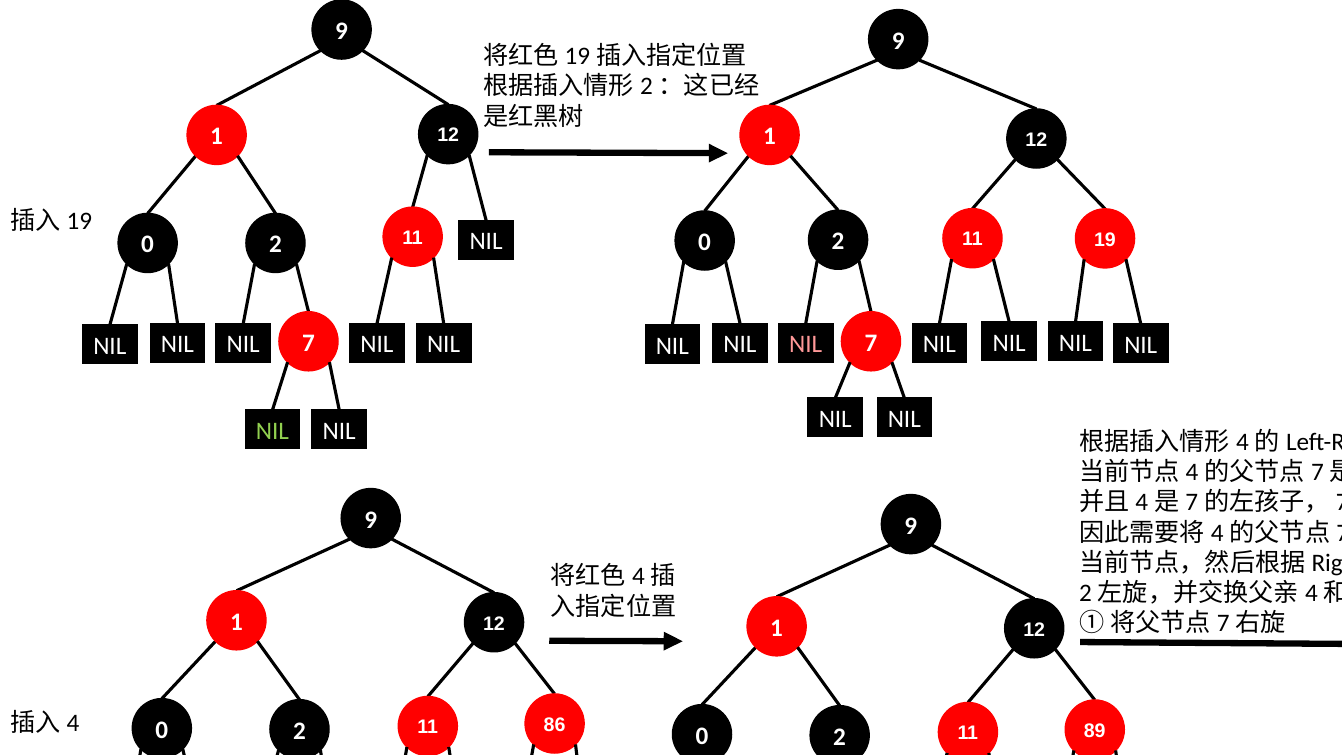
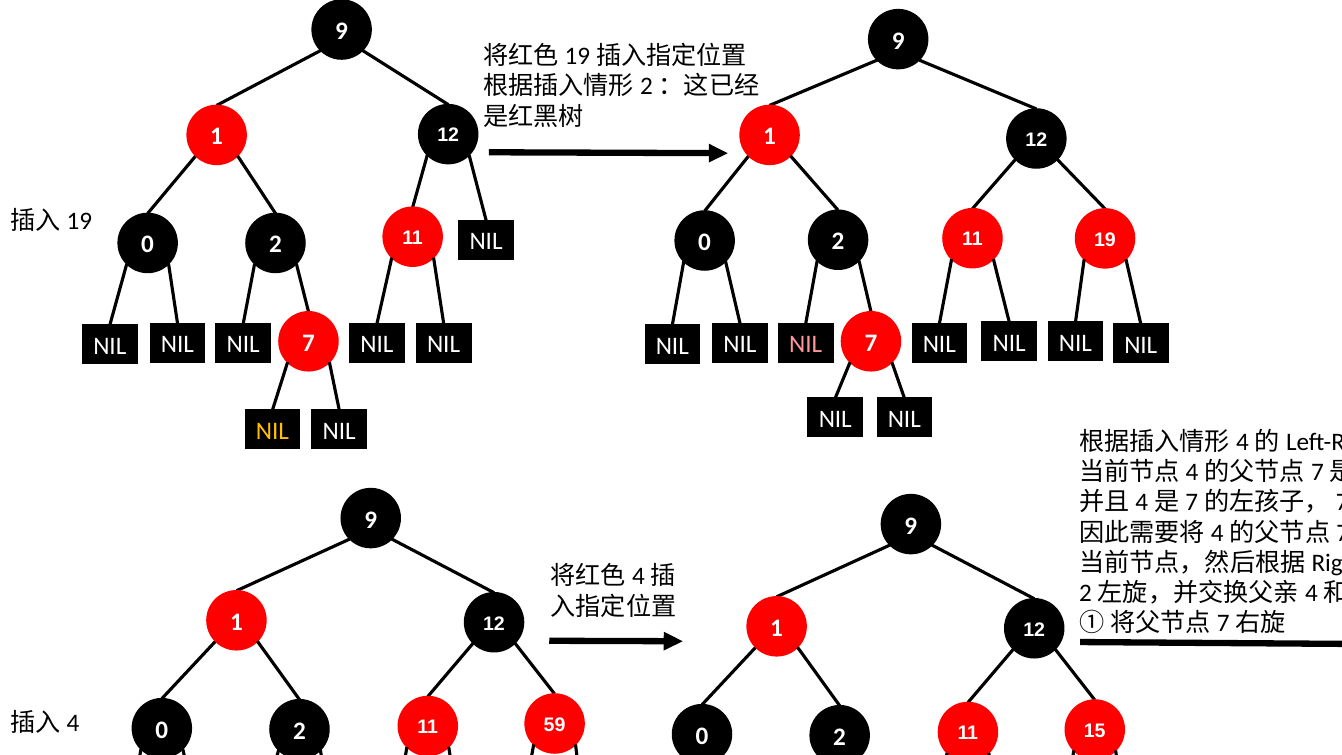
NIL at (273, 431) colour: light green -> yellow
86: 86 -> 59
89: 89 -> 15
